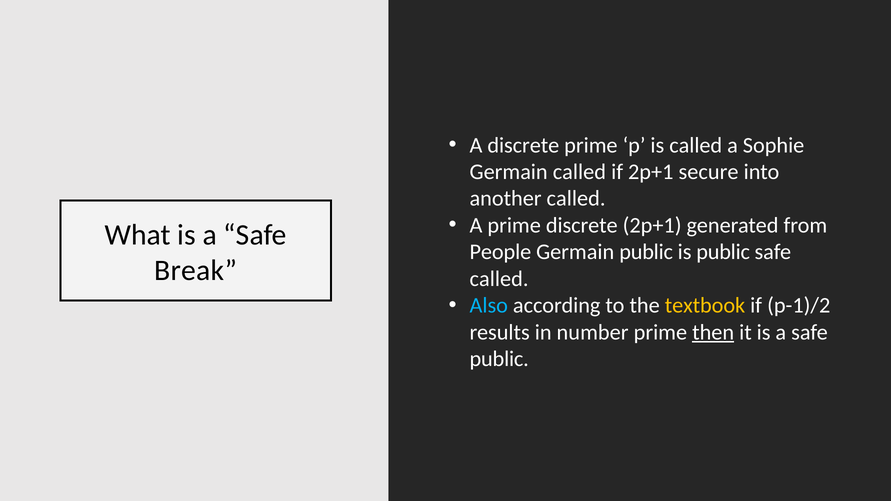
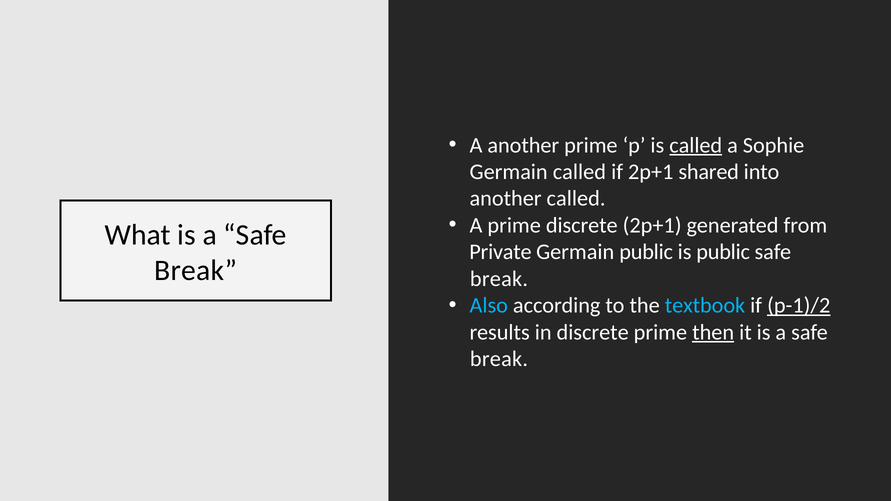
A discrete: discrete -> another
called at (696, 145) underline: none -> present
secure: secure -> shared
People: People -> Private
called at (499, 279): called -> break
textbook colour: yellow -> light blue
p-1)/2 underline: none -> present
in number: number -> discrete
public at (499, 359): public -> break
